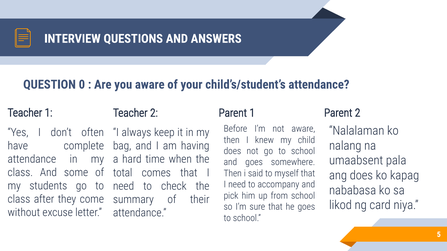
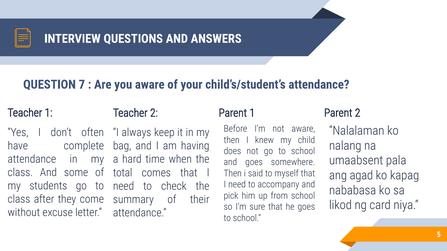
0: 0 -> 7
ang does: does -> agad
